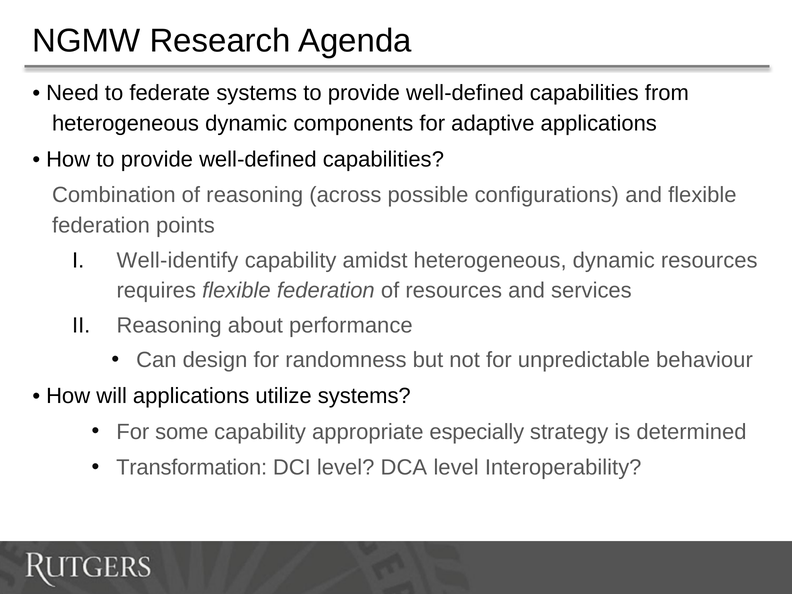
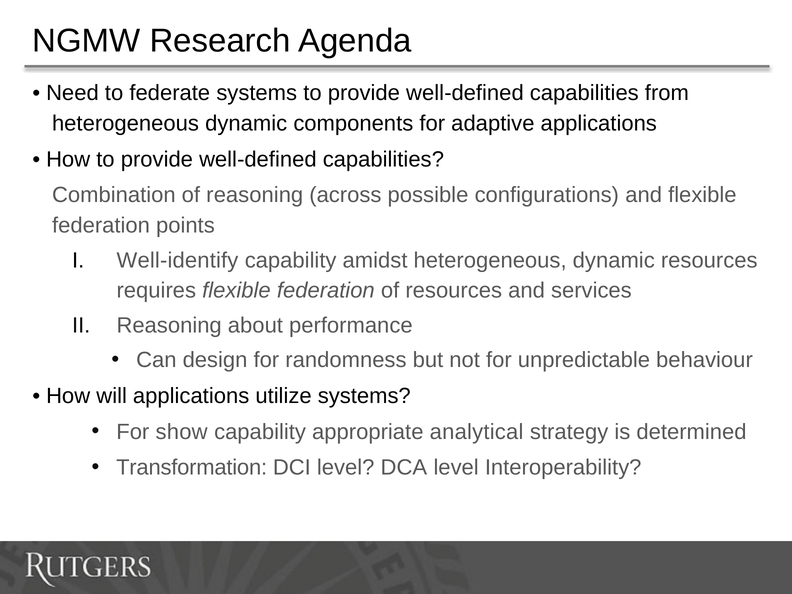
some: some -> show
especially: especially -> analytical
